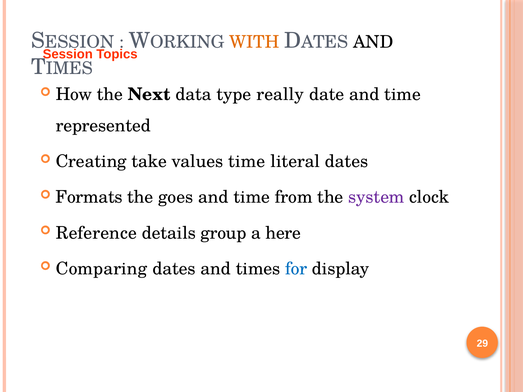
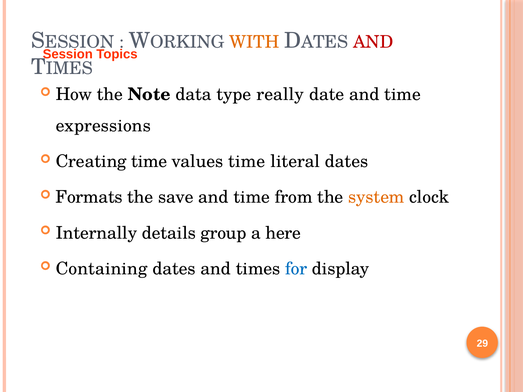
AND at (373, 42) colour: black -> red
Next: Next -> Note
represented: represented -> expressions
Creating take: take -> time
goes: goes -> save
system colour: purple -> orange
Reference: Reference -> Internally
Comparing: Comparing -> Containing
